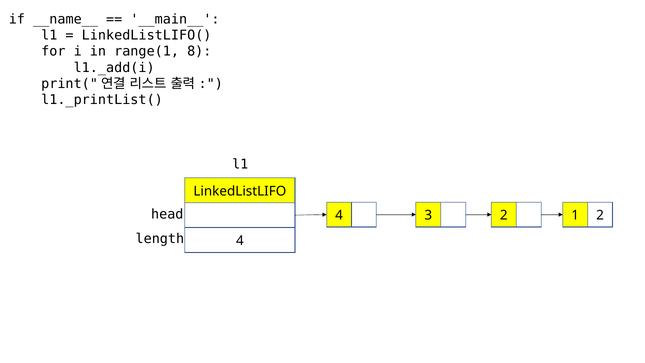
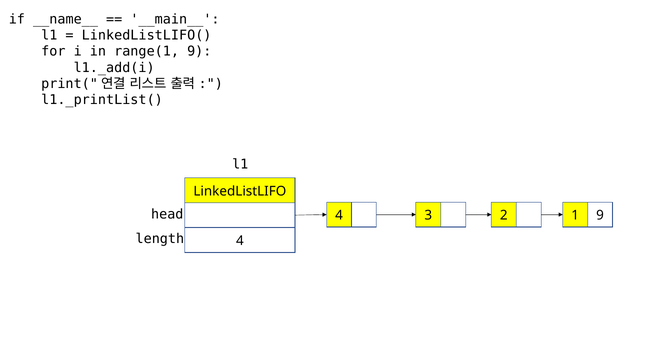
range(1 8: 8 -> 9
1 2: 2 -> 9
